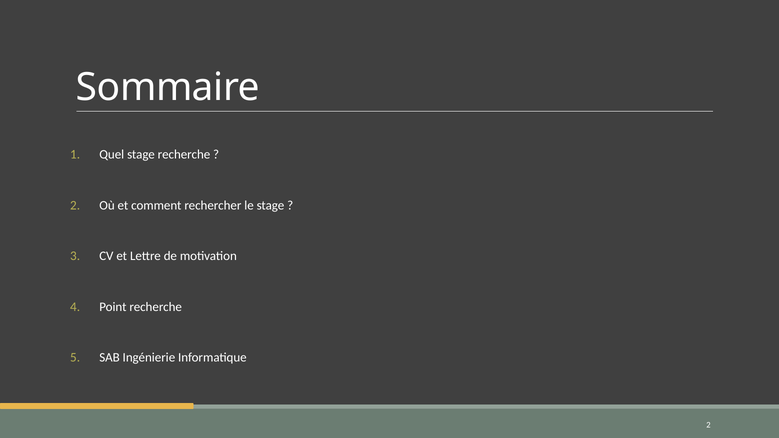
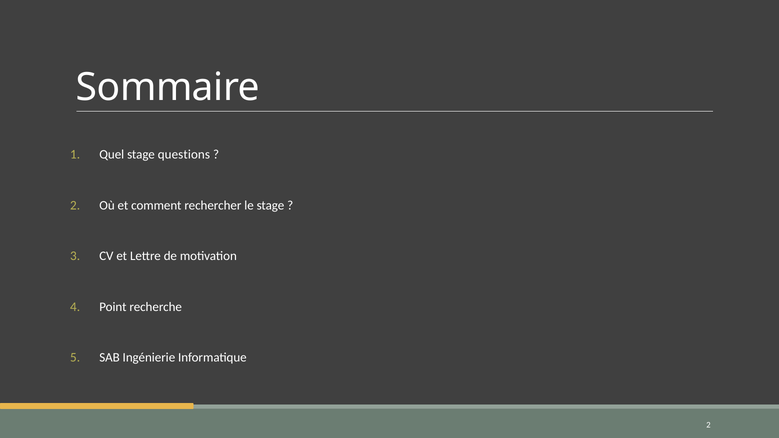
stage recherche: recherche -> questions
